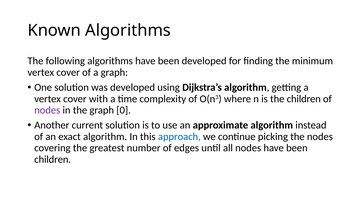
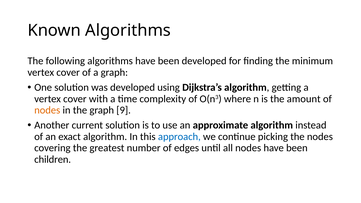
the children: children -> amount
nodes at (47, 110) colour: purple -> orange
0: 0 -> 9
